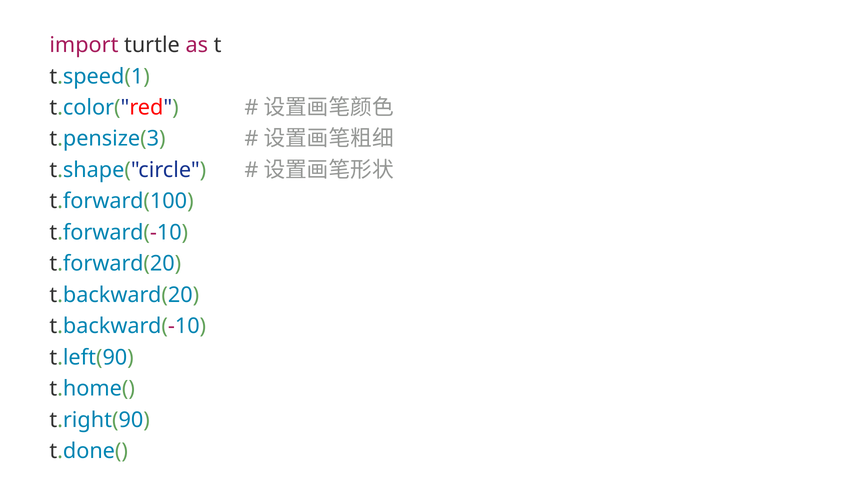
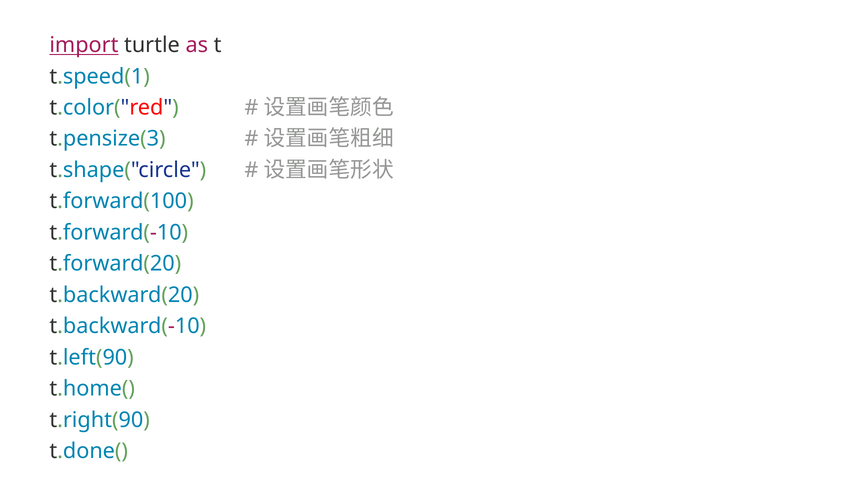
import underline: none -> present
